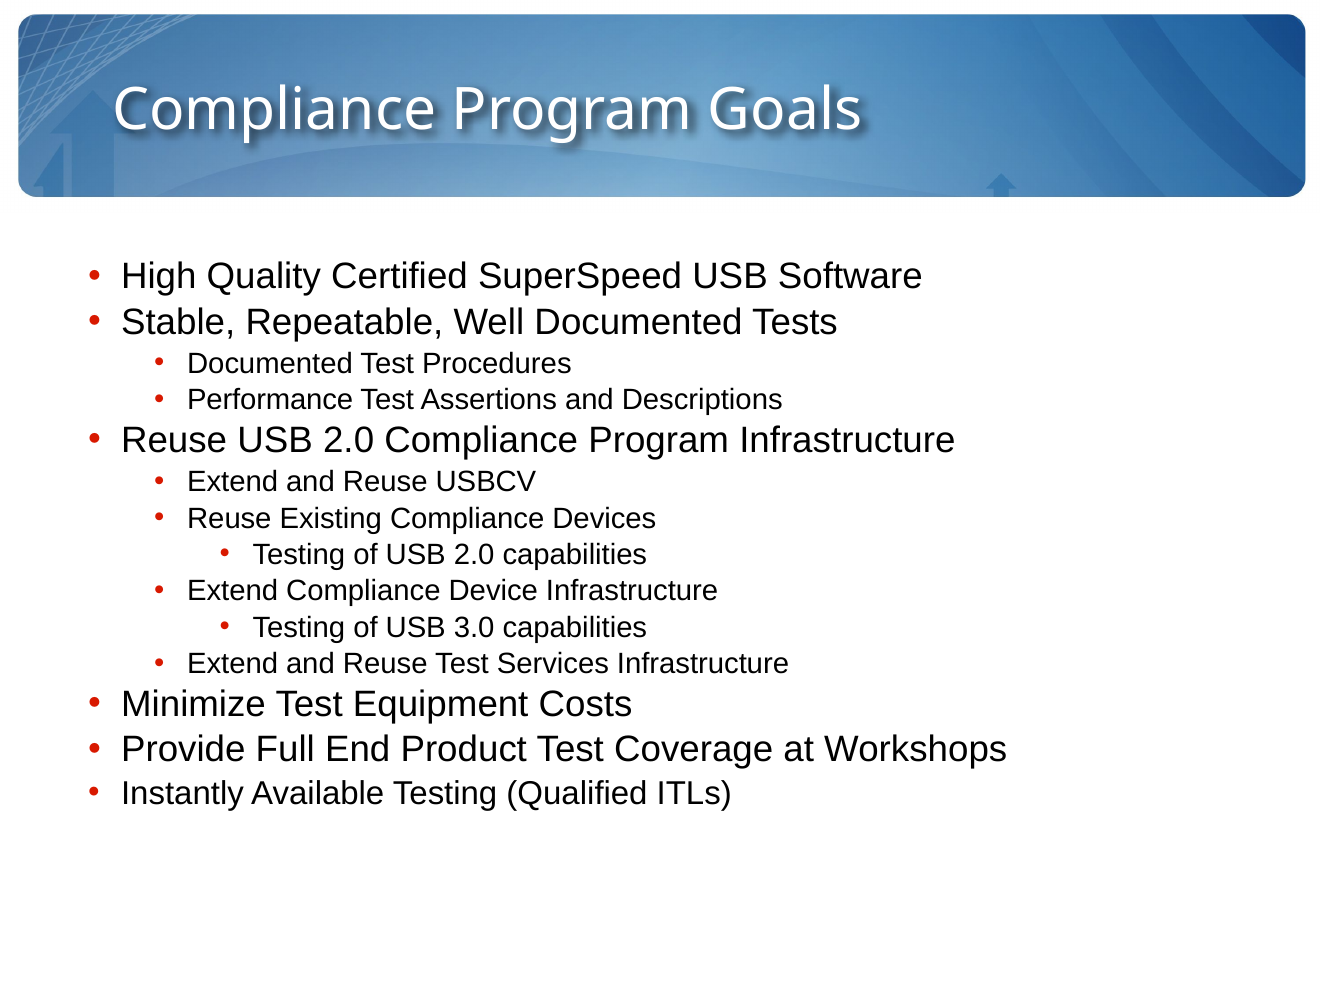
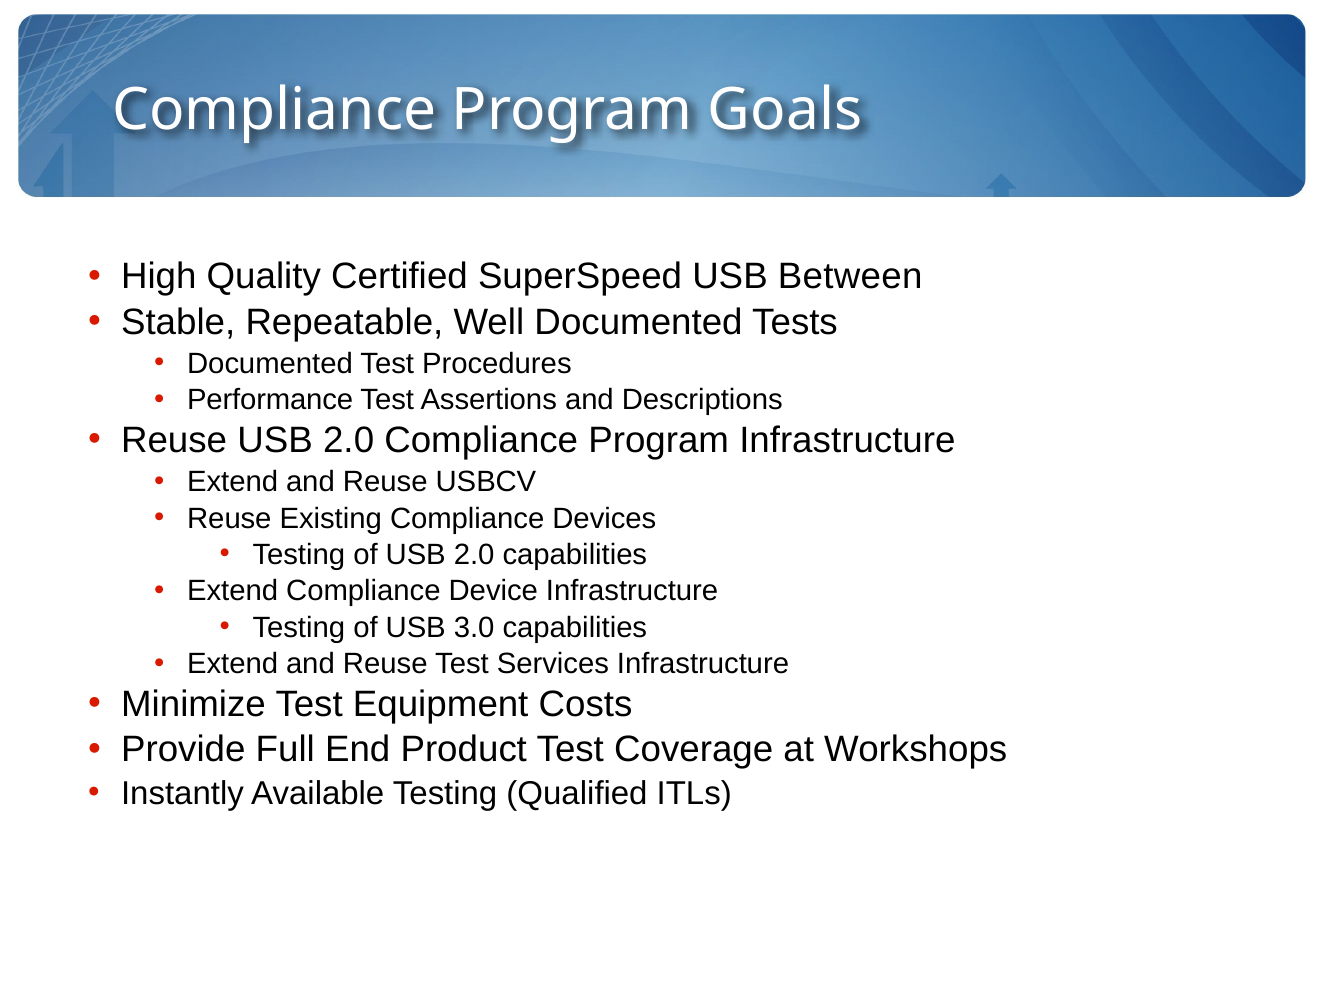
Software: Software -> Between
